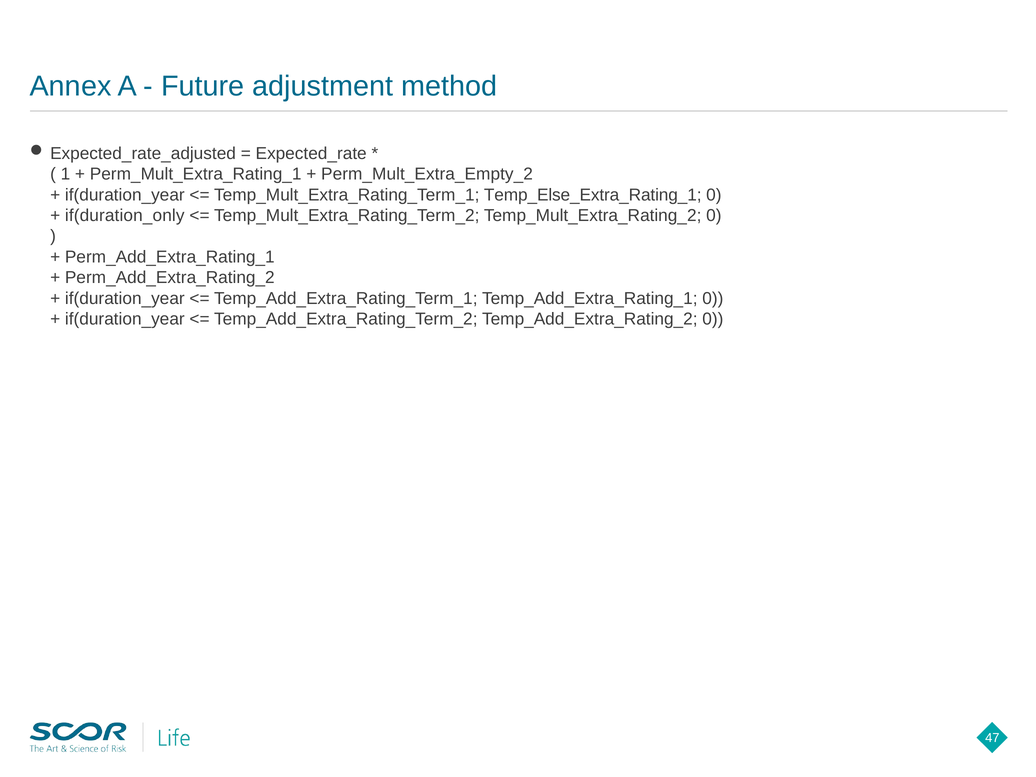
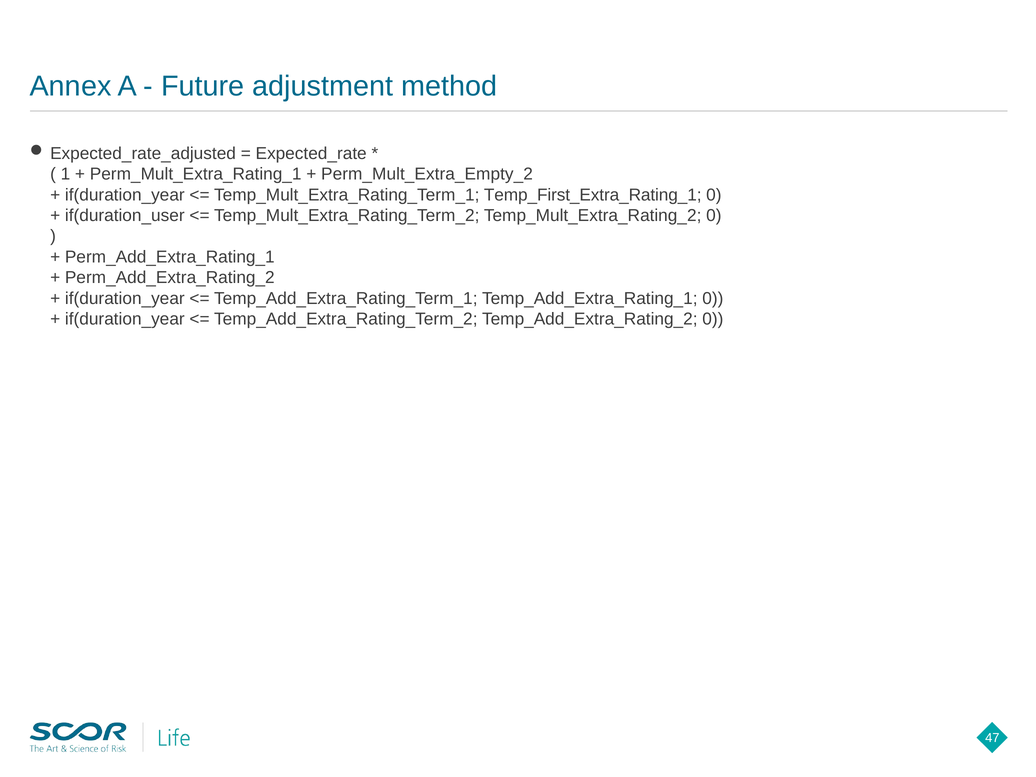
Temp_Else_Extra_Rating_1: Temp_Else_Extra_Rating_1 -> Temp_First_Extra_Rating_1
if(duration_only: if(duration_only -> if(duration_user
